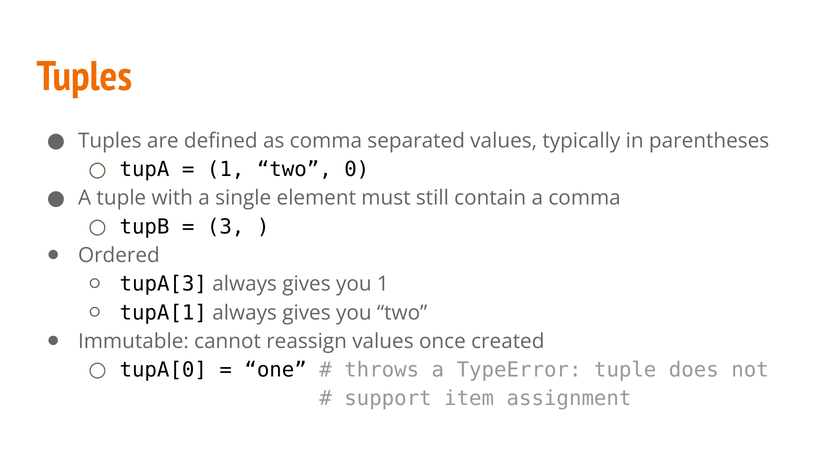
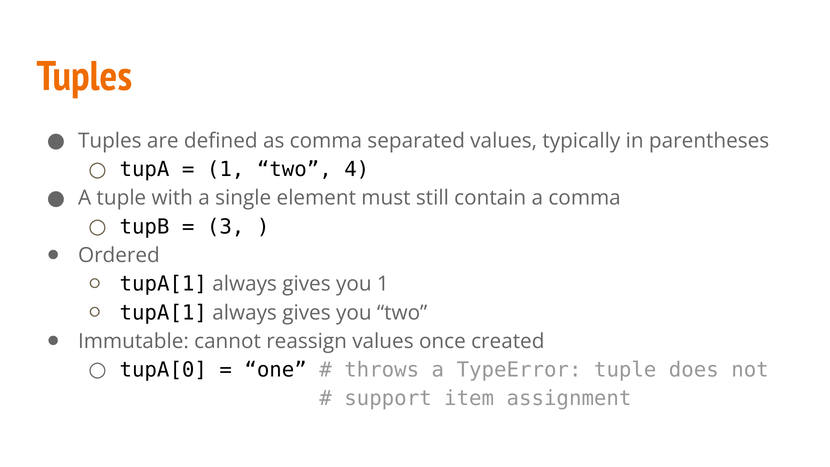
0: 0 -> 4
tupA[3 at (163, 284): tupA[3 -> tupA[1
